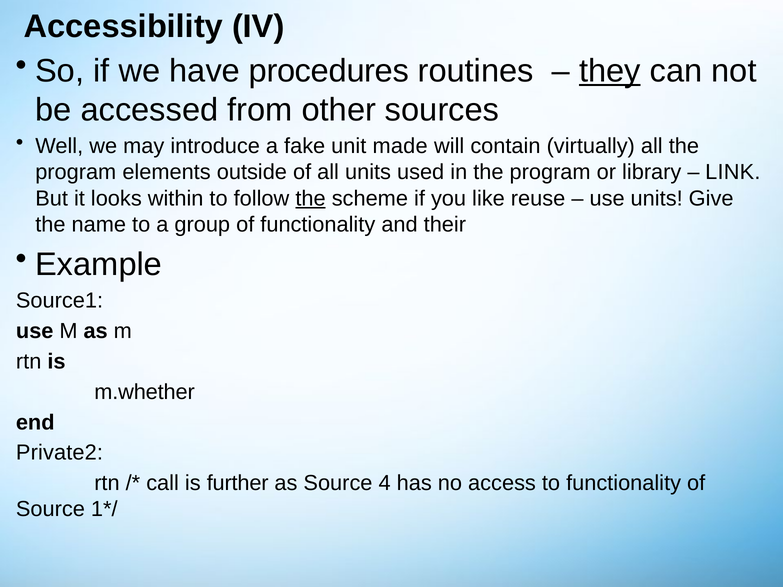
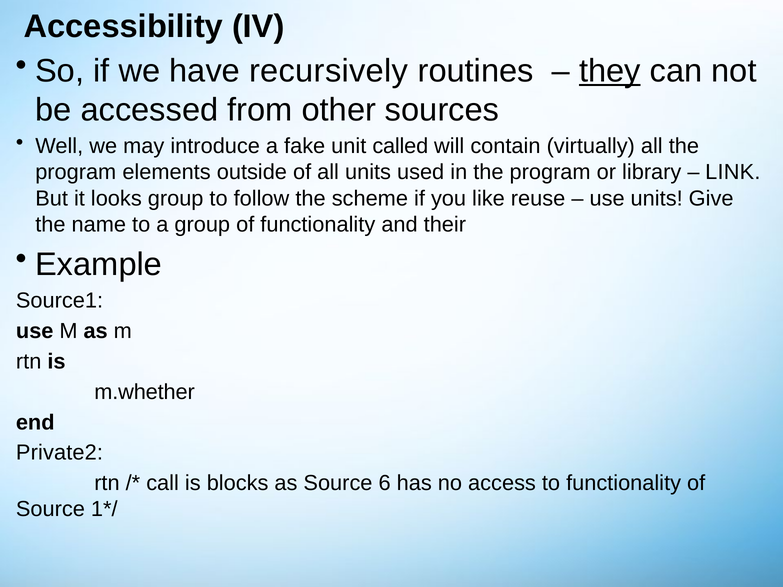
procedures: procedures -> recursively
made: made -> called
looks within: within -> group
the at (311, 198) underline: present -> none
further: further -> blocks
4: 4 -> 6
